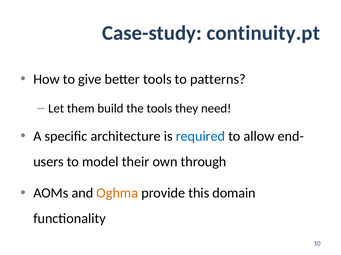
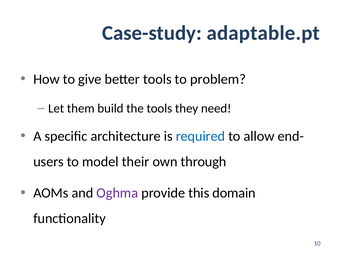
continuity.pt: continuity.pt -> adaptable.pt
patterns: patterns -> problem
Oghma colour: orange -> purple
